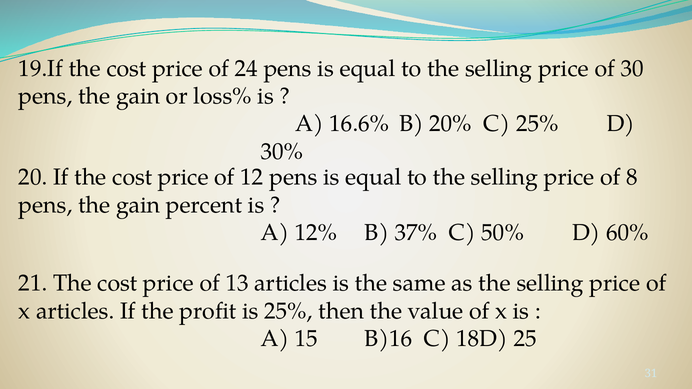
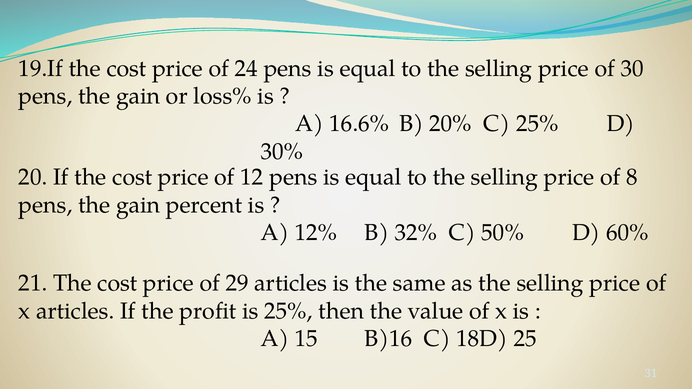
37%: 37% -> 32%
13: 13 -> 29
